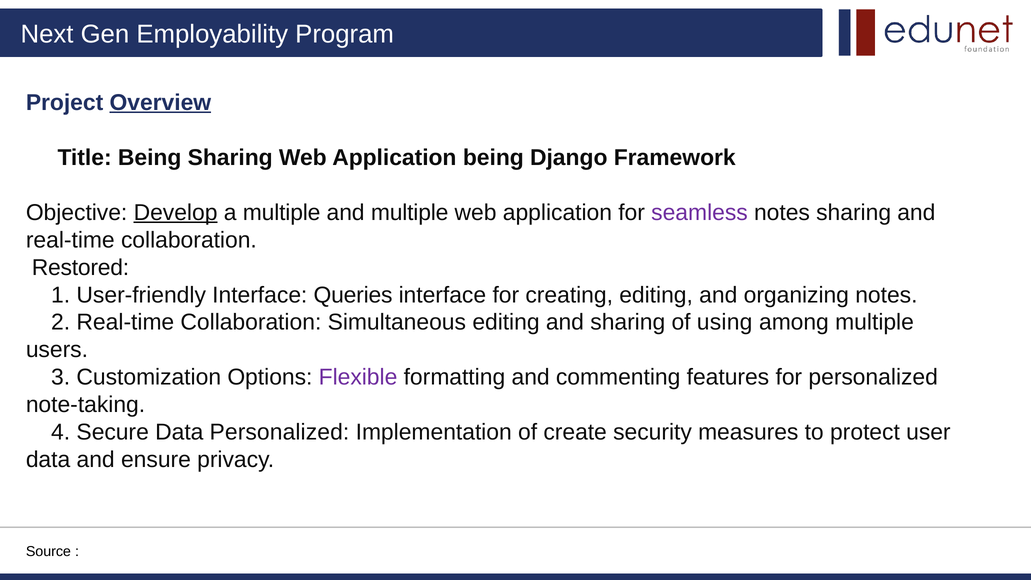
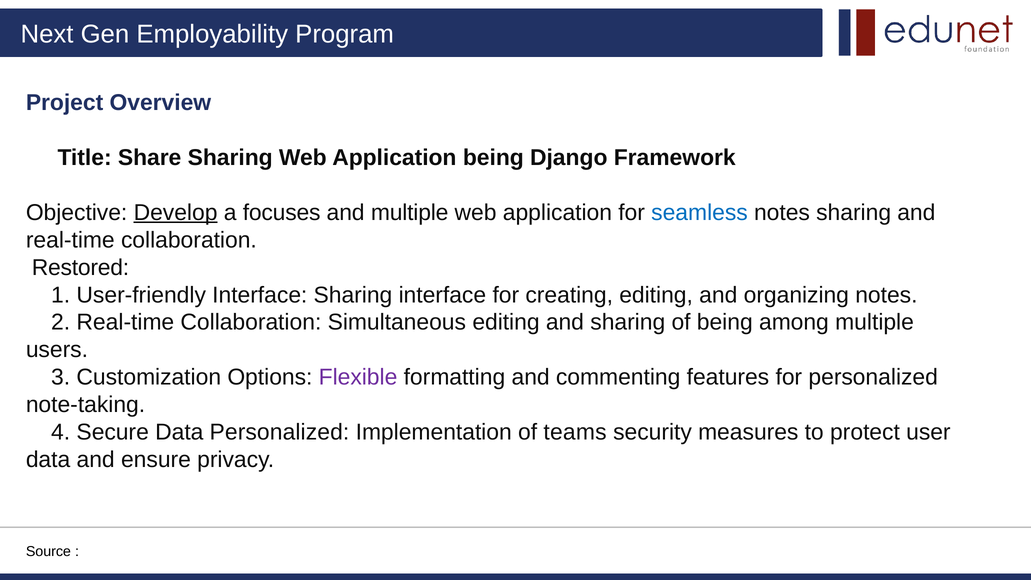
Overview underline: present -> none
Title Being: Being -> Share
a multiple: multiple -> focuses
seamless colour: purple -> blue
Interface Queries: Queries -> Sharing
of using: using -> being
create: create -> teams
